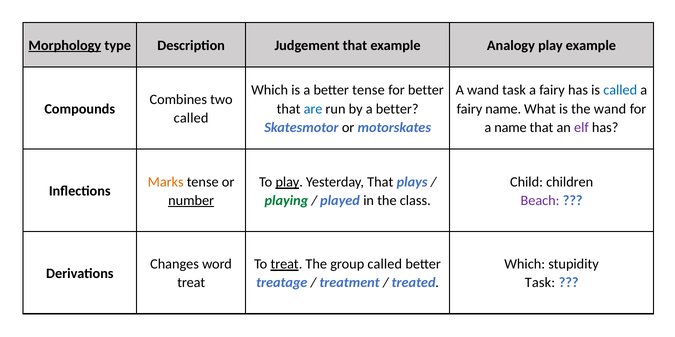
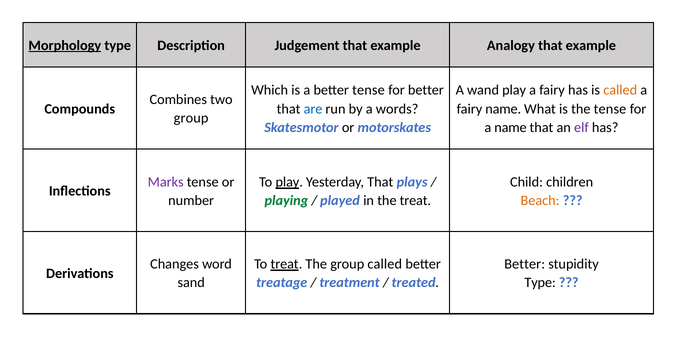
Analogy play: play -> that
wand task: task -> play
called at (620, 90) colour: blue -> orange
by a better: better -> words
the wand: wand -> tense
called at (191, 118): called -> group
Marks colour: orange -> purple
number underline: present -> none
the class: class -> treat
Beach colour: purple -> orange
Which at (525, 265): Which -> Better
treat at (191, 283): treat -> sand
Task at (540, 283): Task -> Type
